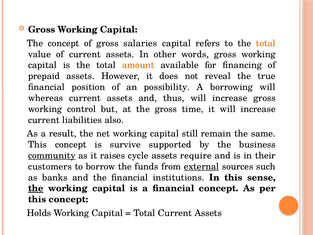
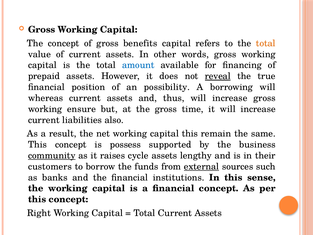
salaries: salaries -> benefits
amount colour: orange -> blue
reveal underline: none -> present
control: control -> ensure
capital still: still -> this
survive: survive -> possess
require: require -> lengthy
the at (36, 188) underline: present -> none
Holds: Holds -> Right
